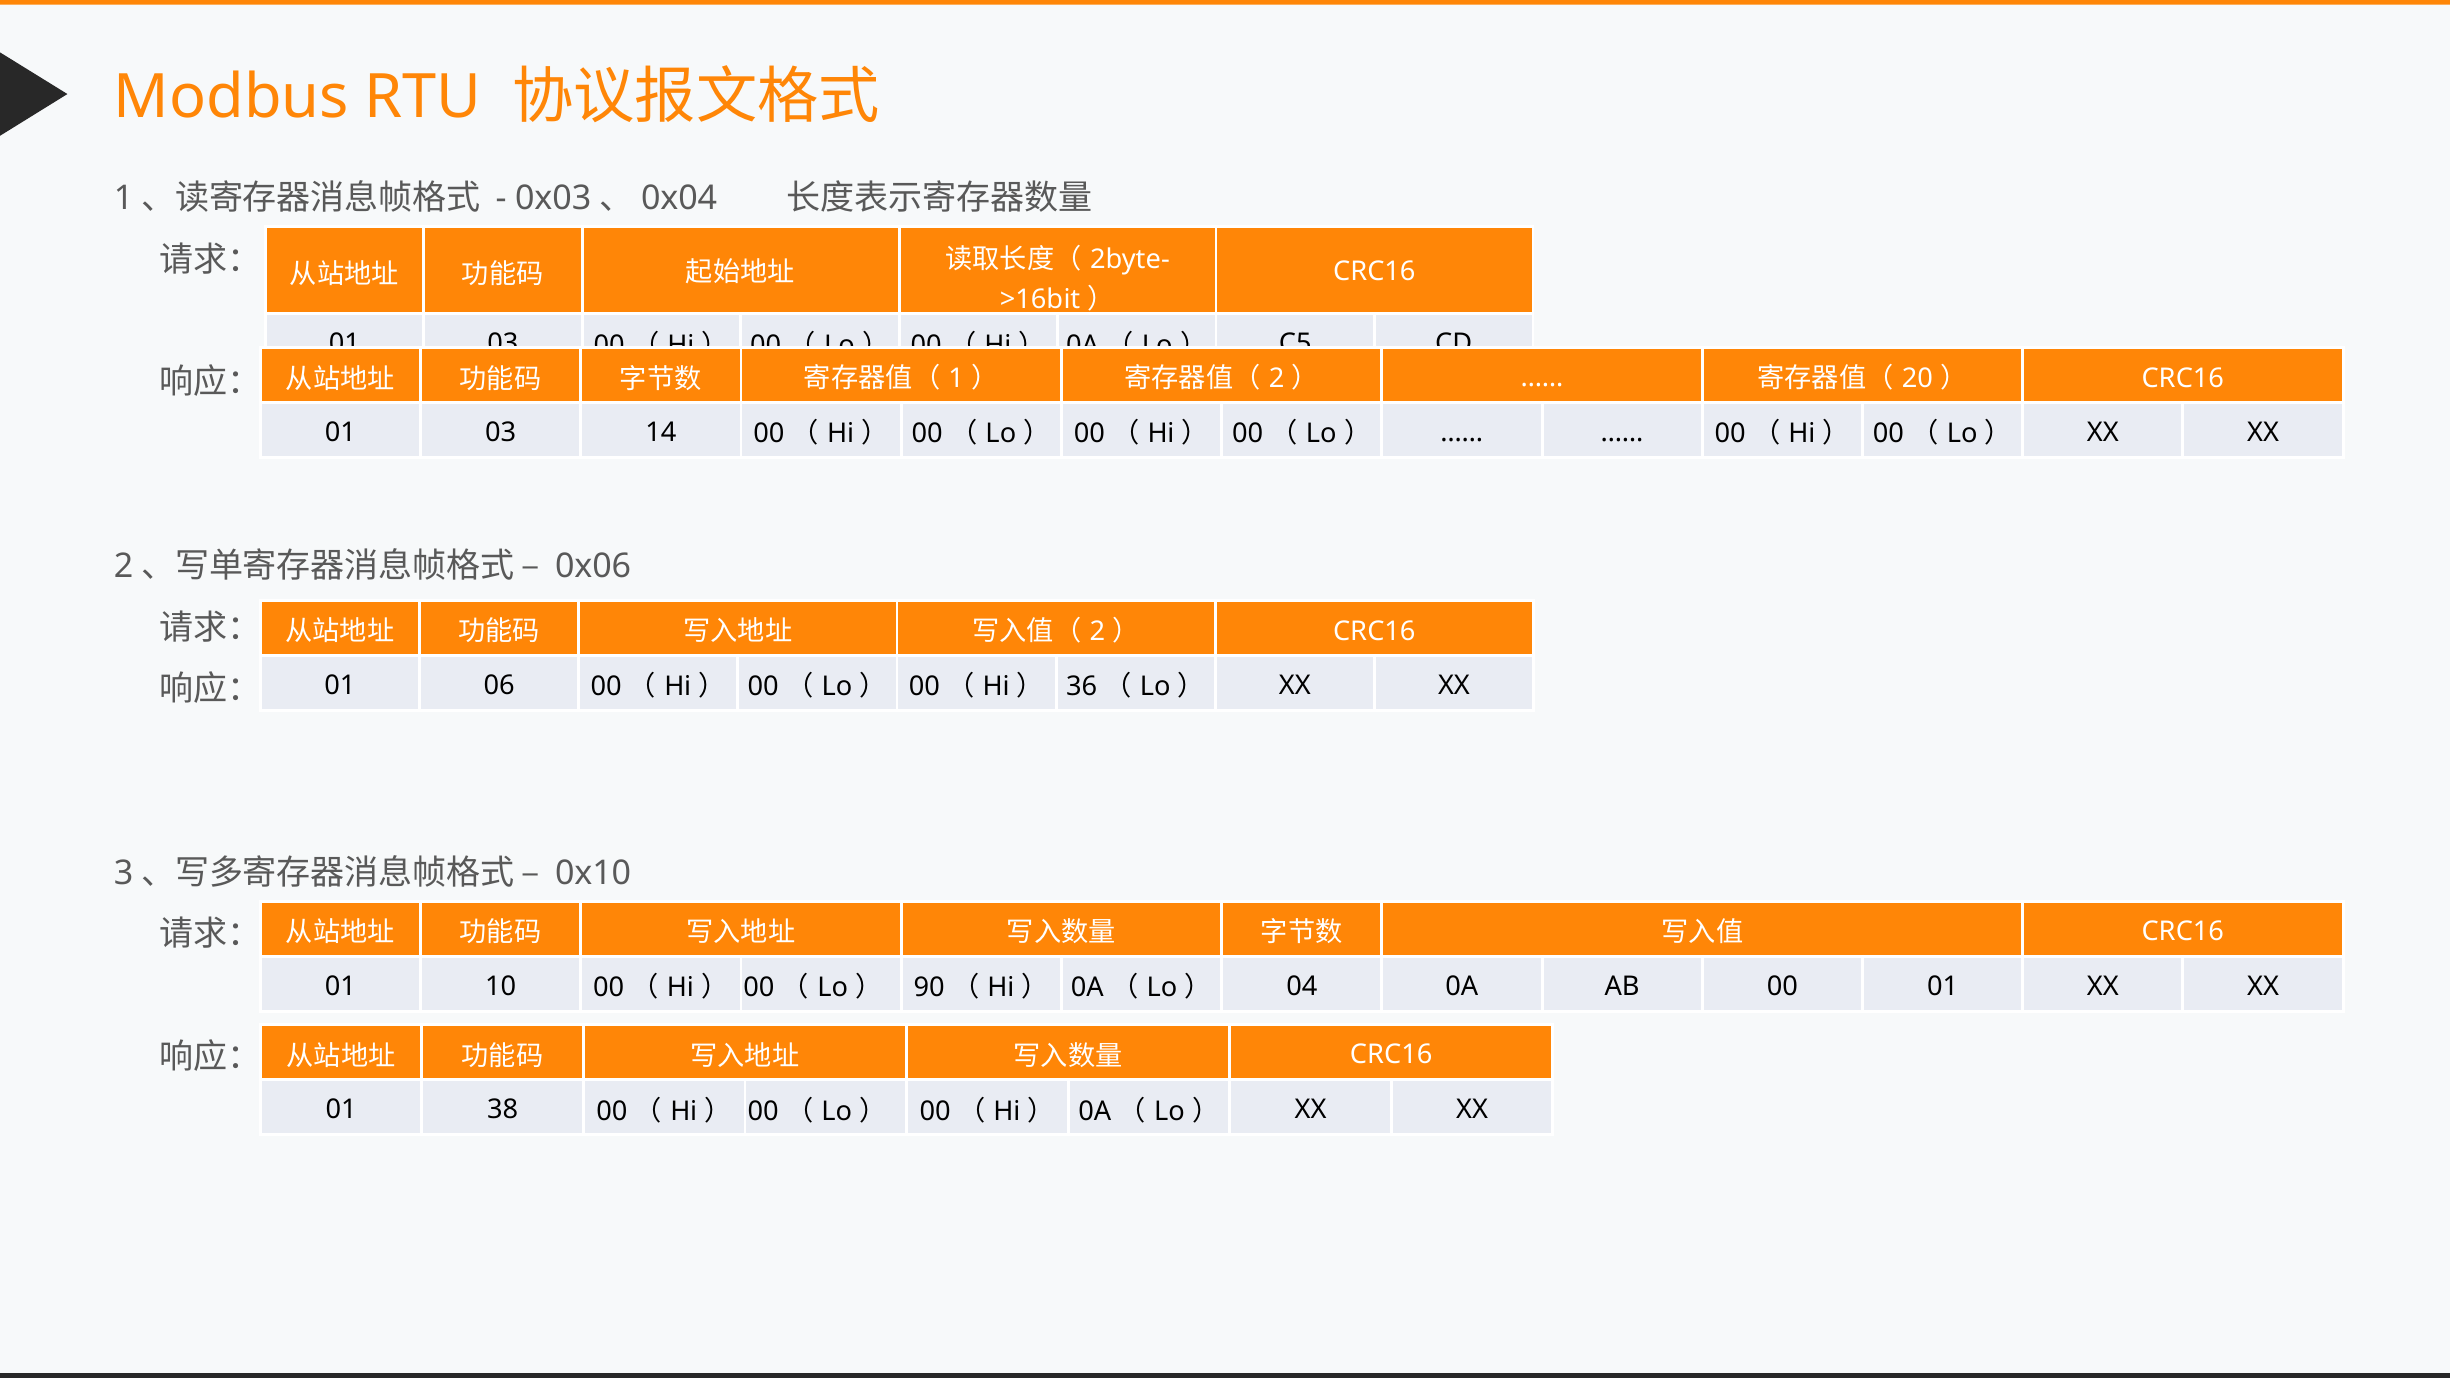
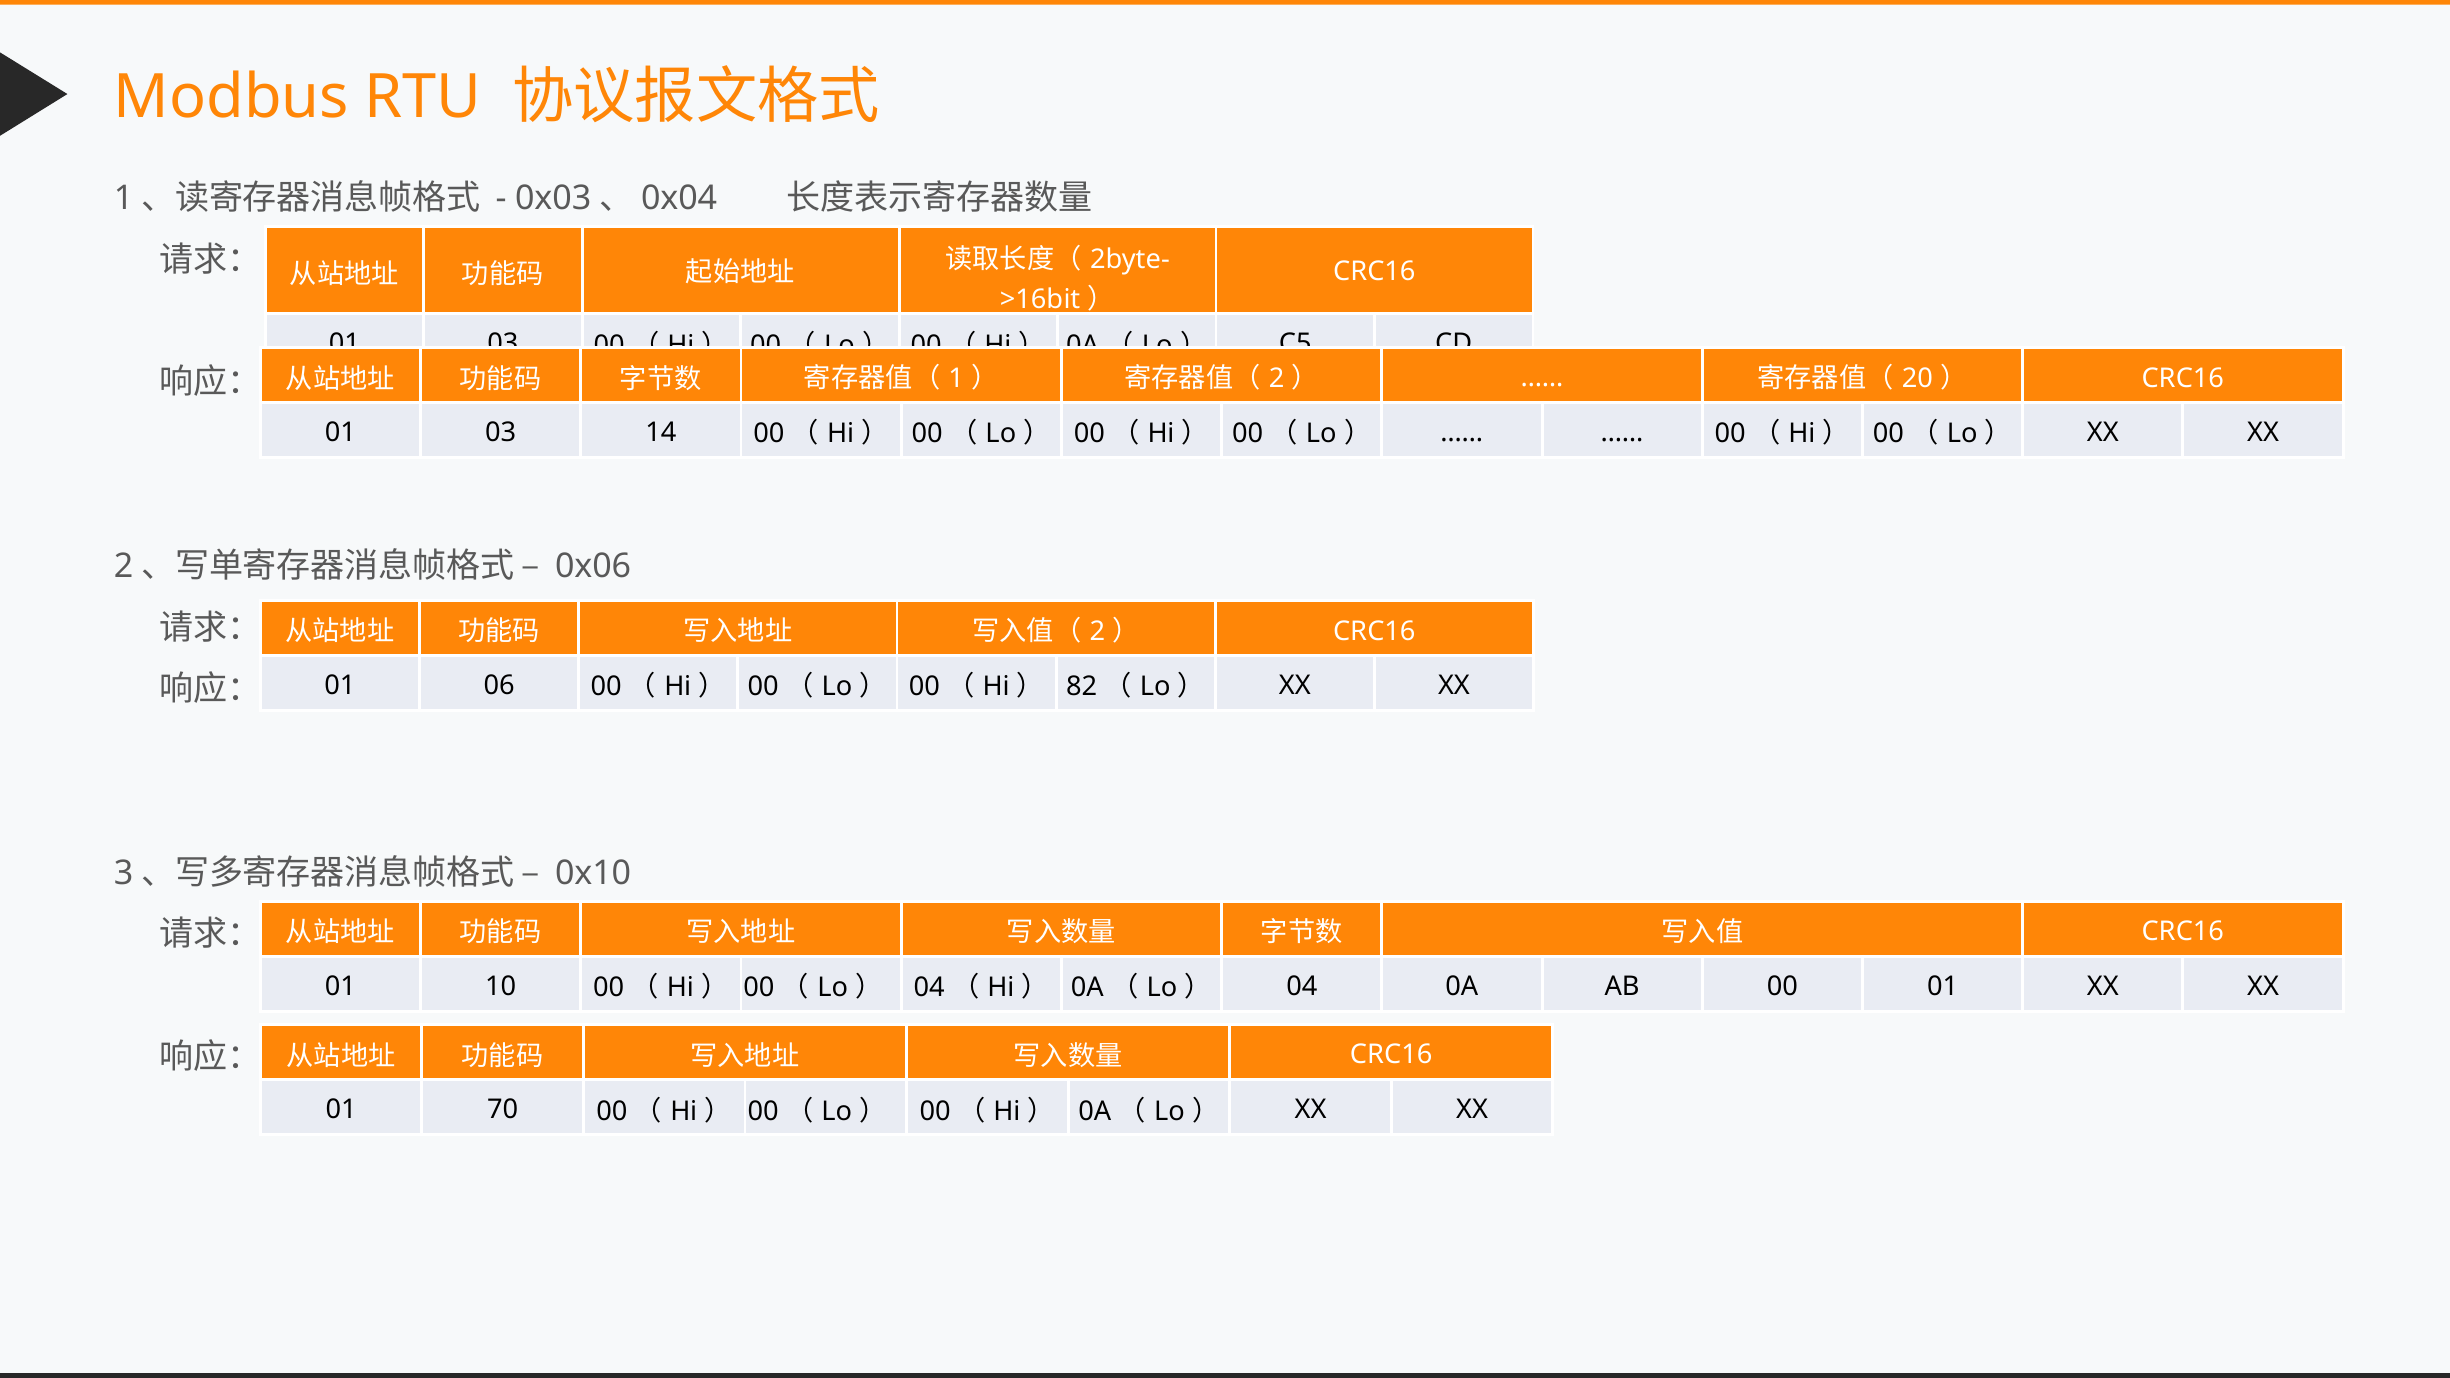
36: 36 -> 82
90 at (929, 988): 90 -> 04
38: 38 -> 70
